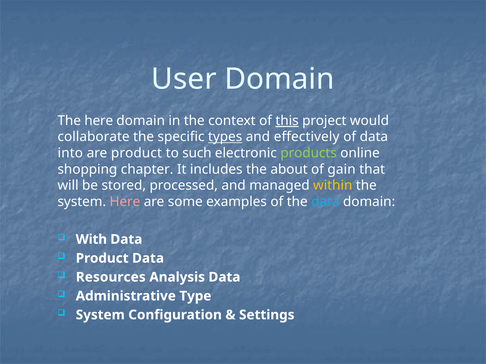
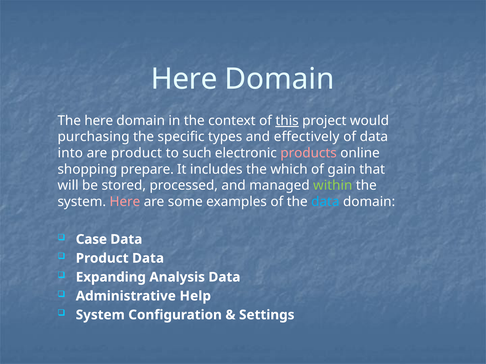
User at (184, 79): User -> Here
collaborate: collaborate -> purchasing
types underline: present -> none
products colour: light green -> pink
chapter: chapter -> prepare
about: about -> which
within colour: yellow -> light green
With: With -> Case
Resources: Resources -> Expanding
Type: Type -> Help
